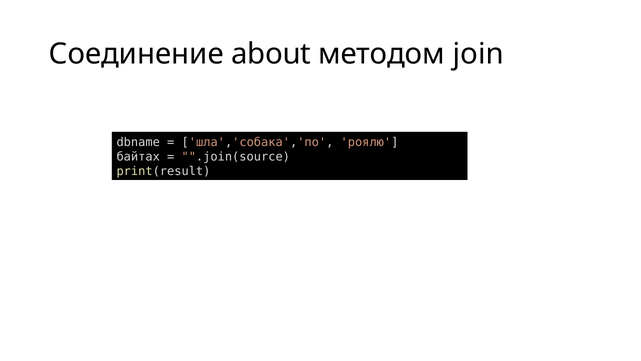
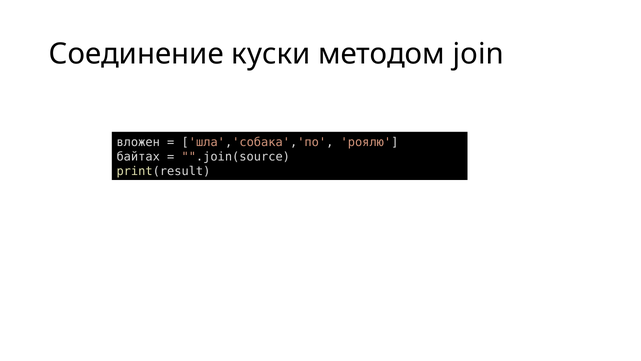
about: about -> куски
dbname: dbname -> вложен
